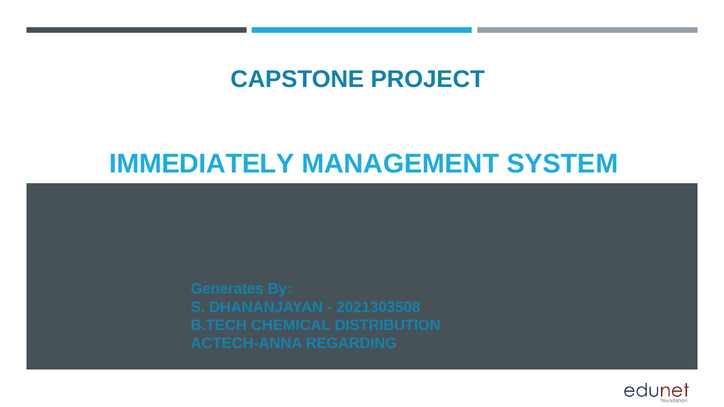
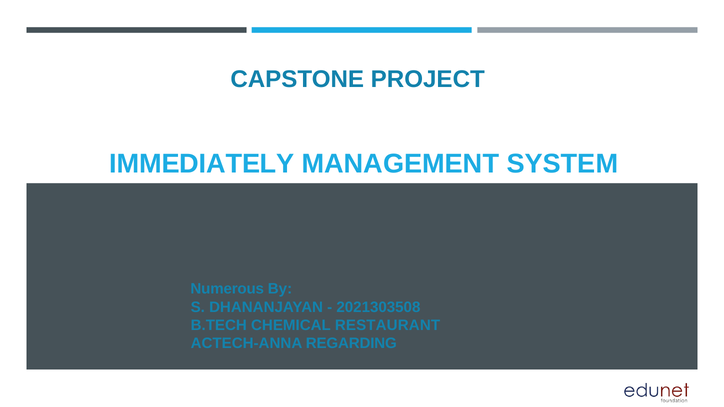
Generates: Generates -> Numerous
DISTRIBUTION: DISTRIBUTION -> RESTAURANT
